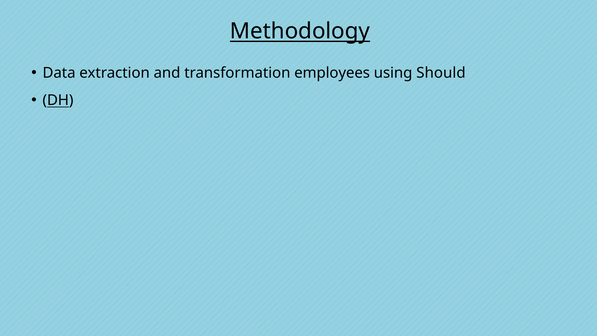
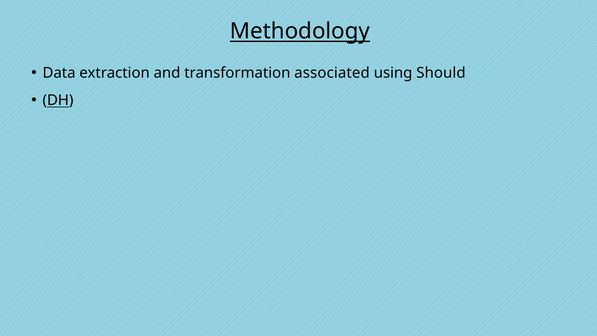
employees: employees -> associated
